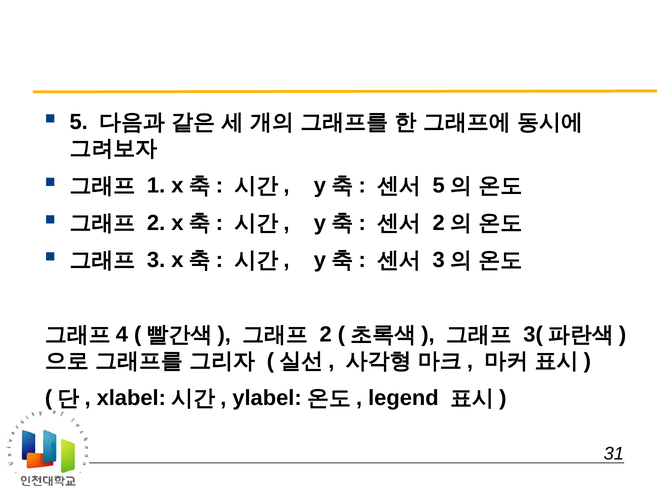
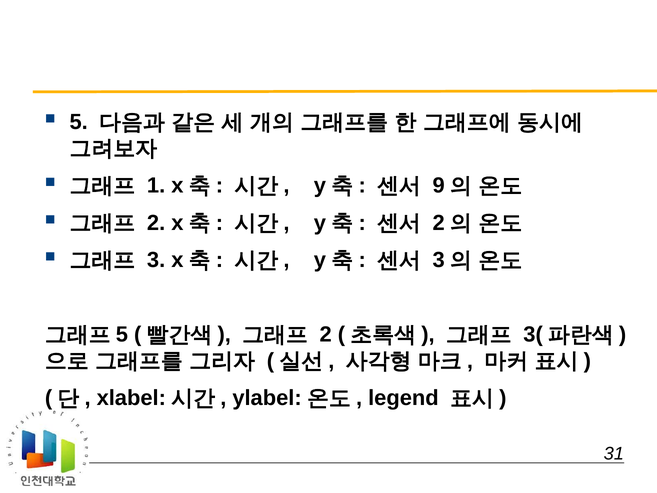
5 at (439, 185): 5 -> 9
4 at (122, 334): 4 -> 5
